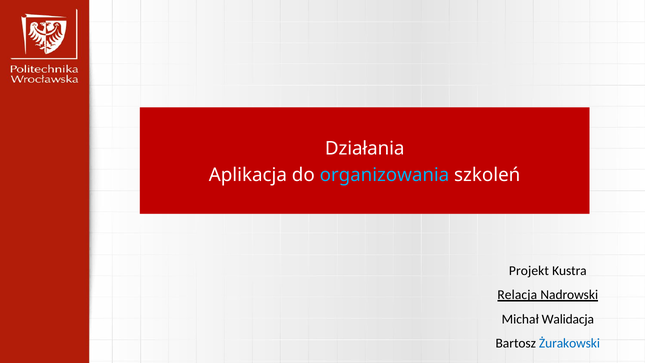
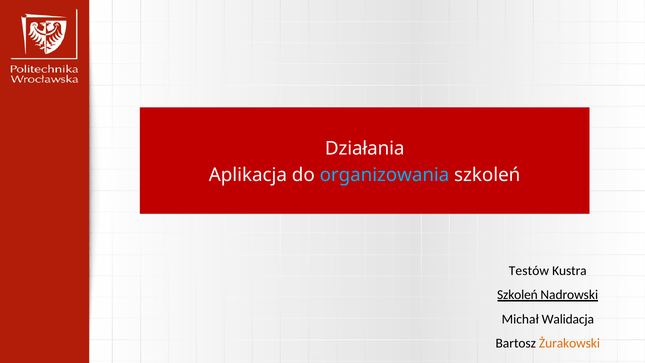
Projekt: Projekt -> Testów
Relacja at (517, 295): Relacja -> Szkoleń
Żurakowski colour: blue -> orange
